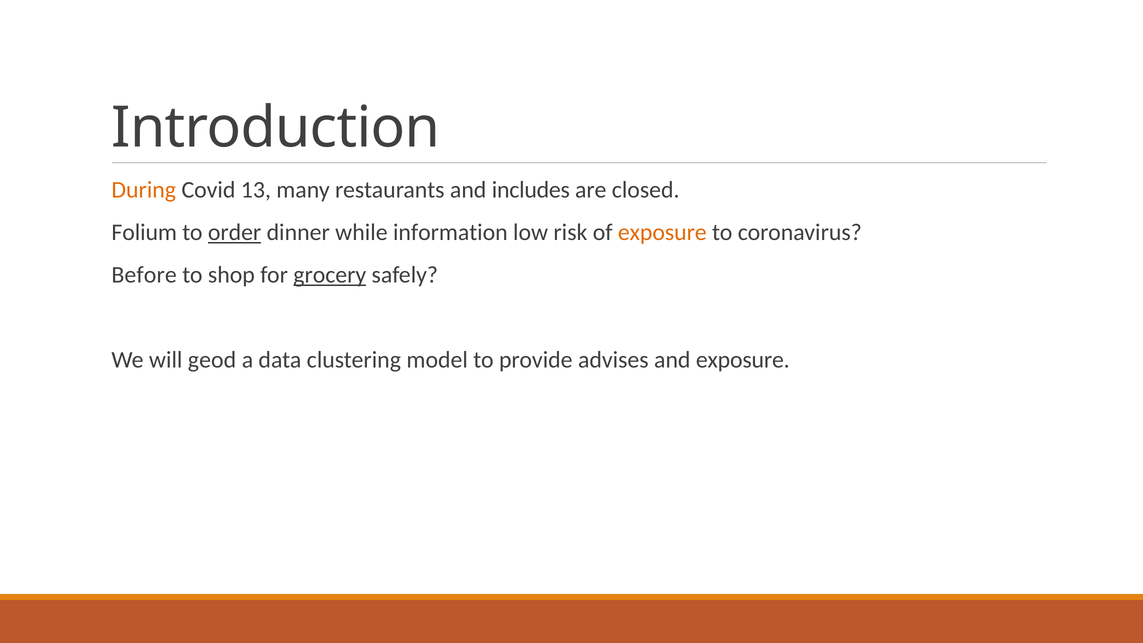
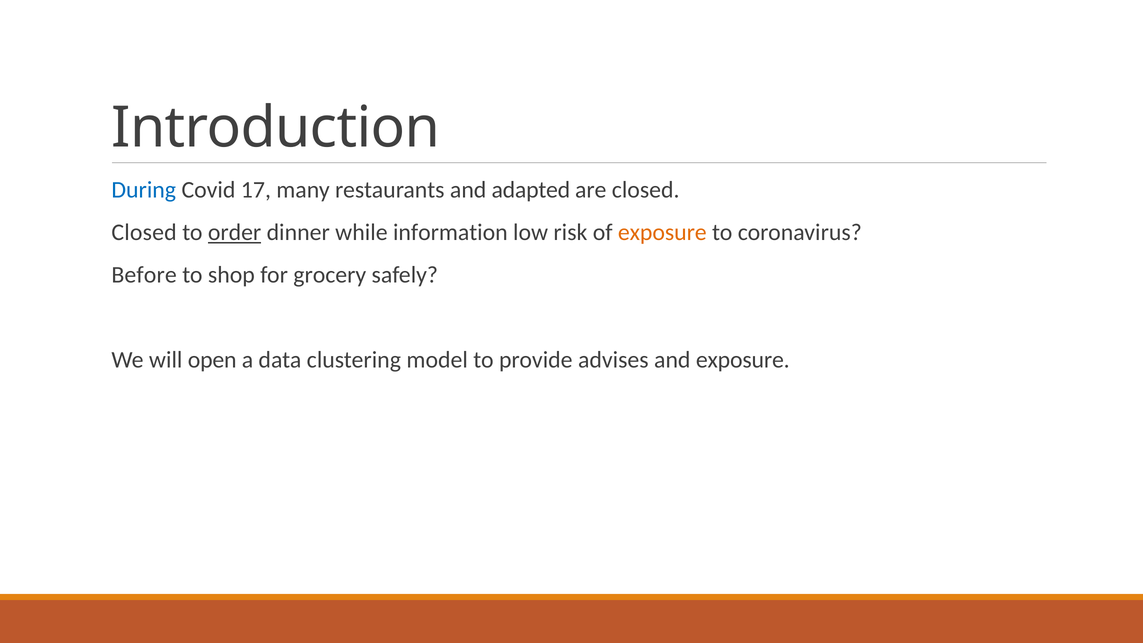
During colour: orange -> blue
13: 13 -> 17
includes: includes -> adapted
Folium at (144, 233): Folium -> Closed
grocery underline: present -> none
geod: geod -> open
